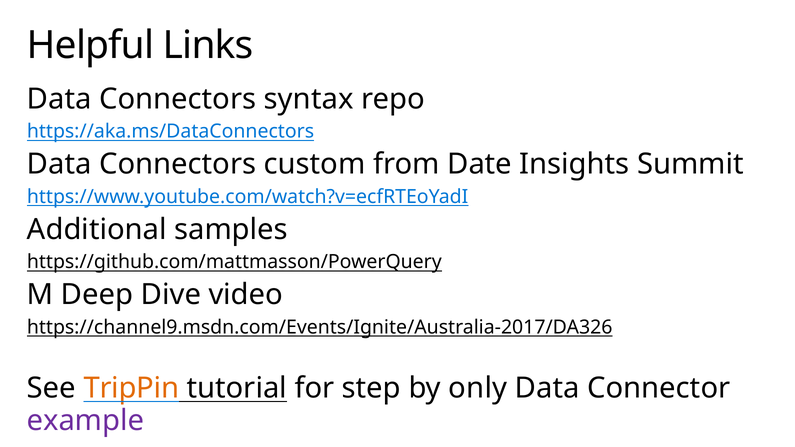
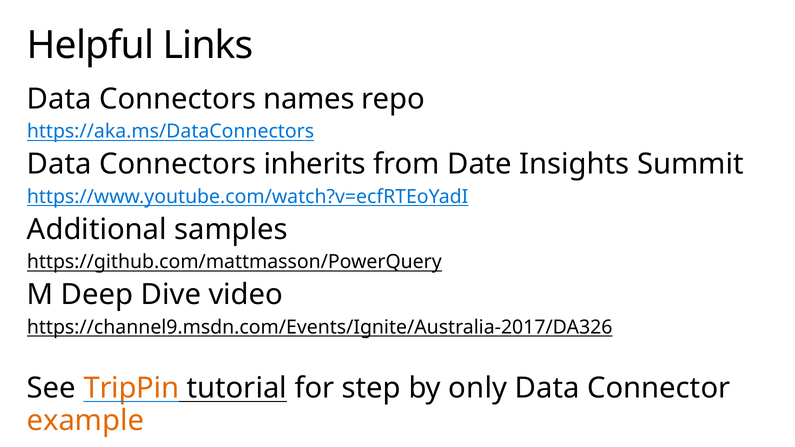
syntax: syntax -> names
custom: custom -> inherits
example colour: purple -> orange
